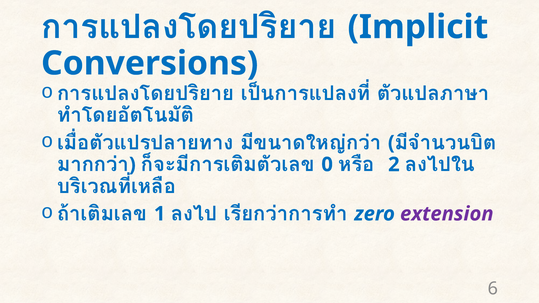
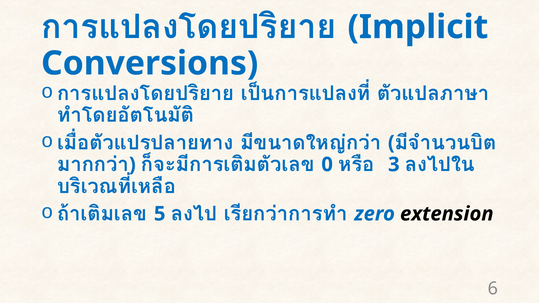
2: 2 -> 3
1: 1 -> 5
extension colour: purple -> black
